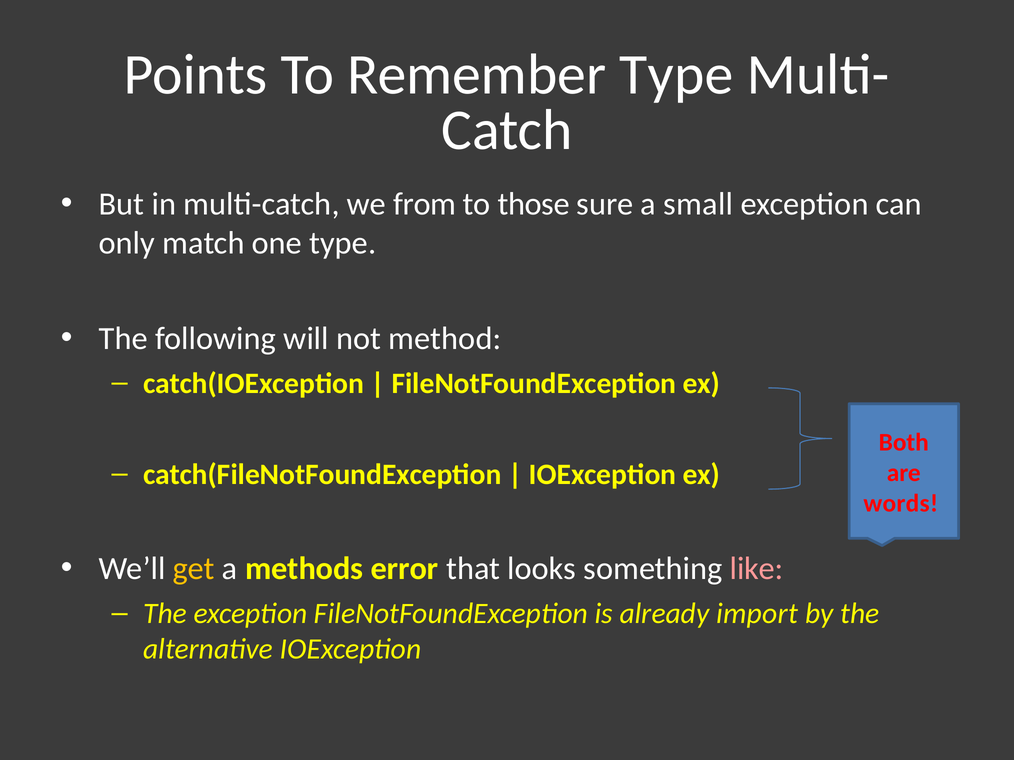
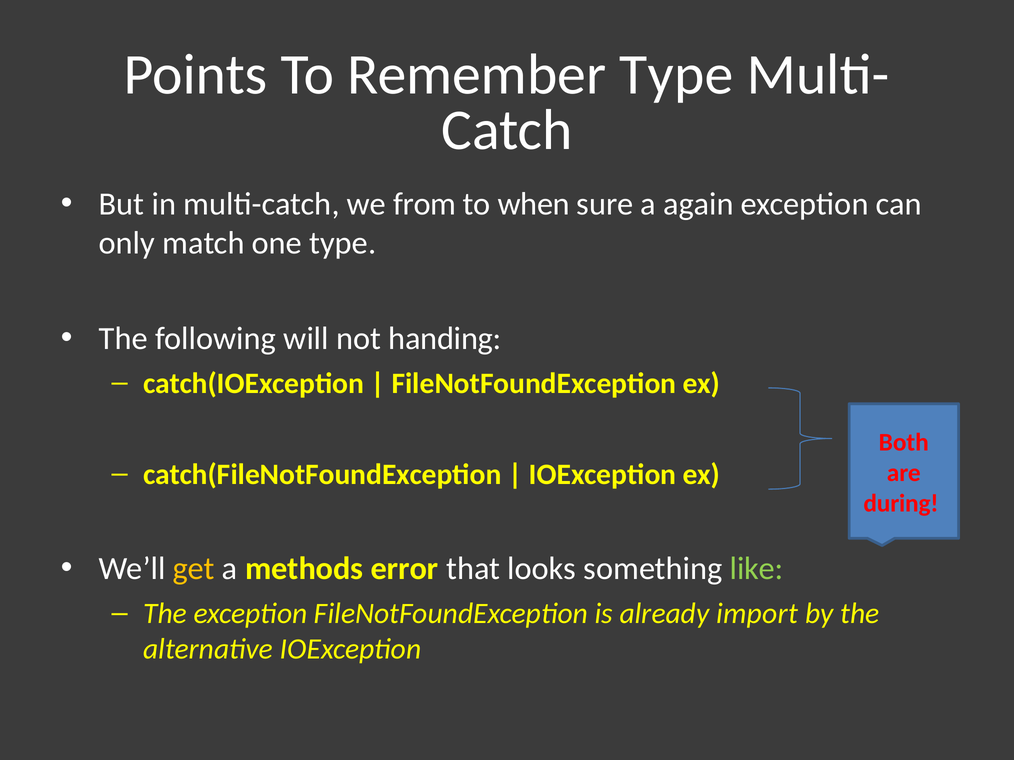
those: those -> when
small: small -> again
method: method -> handing
words: words -> during
like colour: pink -> light green
